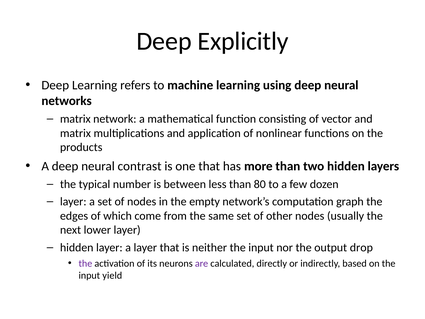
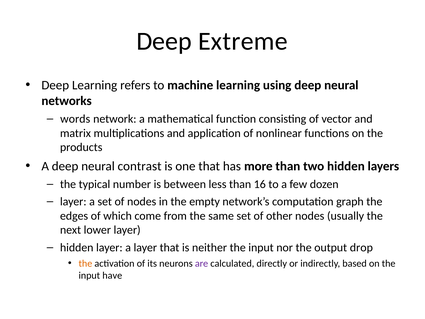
Explicitly: Explicitly -> Extreme
matrix at (75, 119): matrix -> words
80: 80 -> 16
the at (85, 263) colour: purple -> orange
yield: yield -> have
